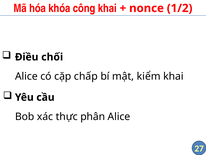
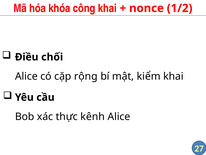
chấp: chấp -> rộng
phân: phân -> kênh
